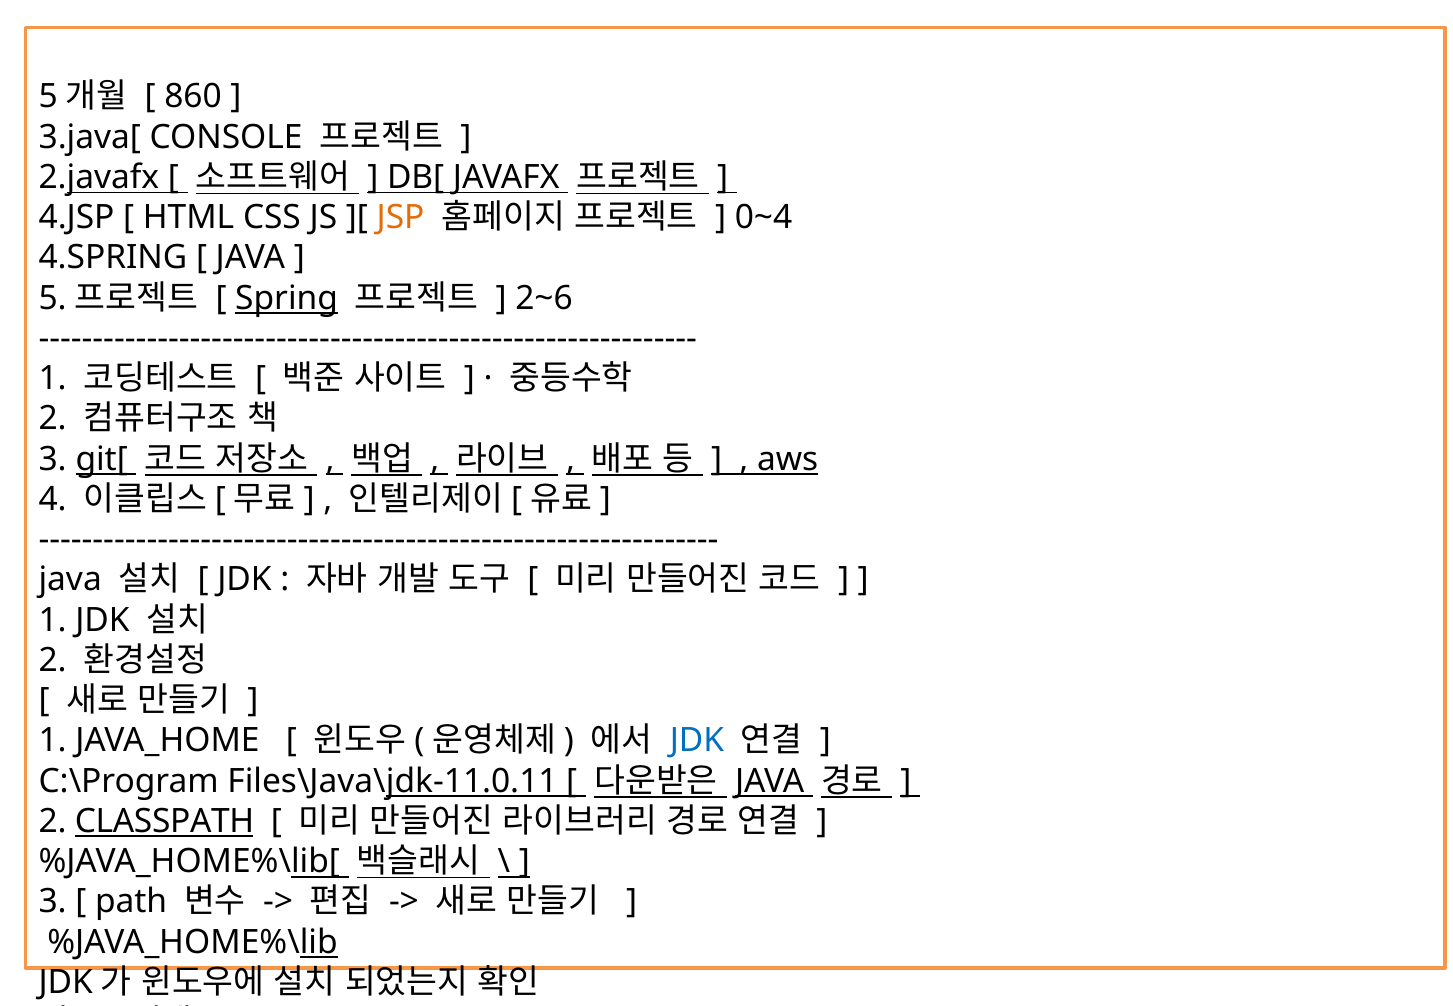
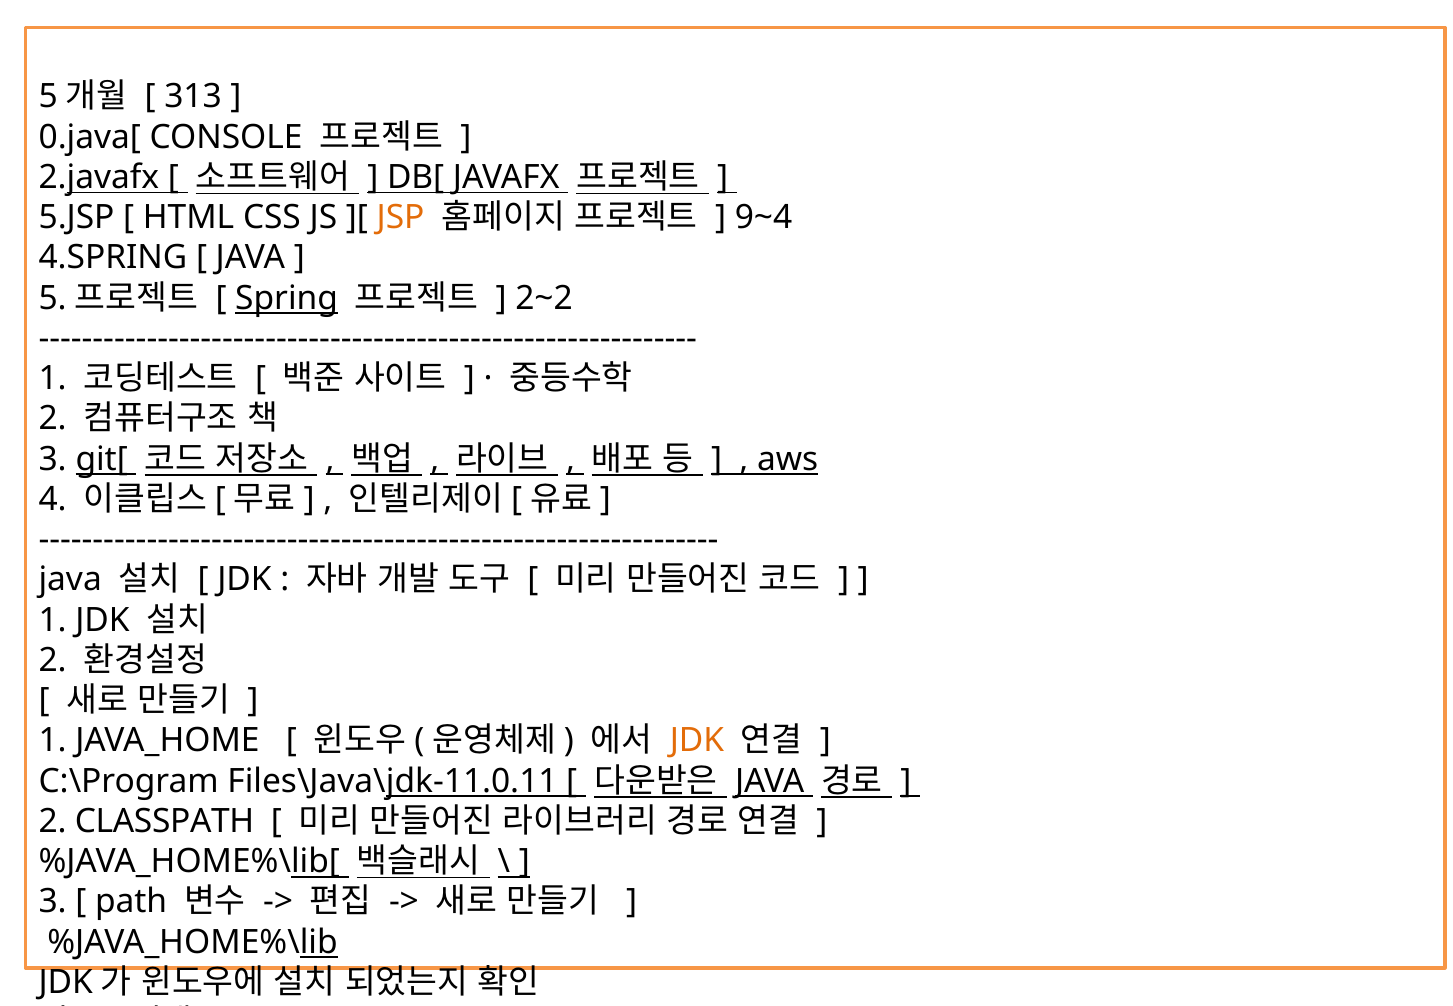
860: 860 -> 313
3.java[: 3.java[ -> 0.java[
4.JSP: 4.JSP -> 5.JSP
0~4: 0~4 -> 9~4
2~6: 2~6 -> 2~2
JDK at (697, 741) colour: blue -> orange
CLASSPATH underline: present -> none
